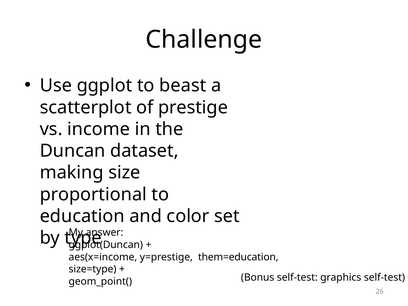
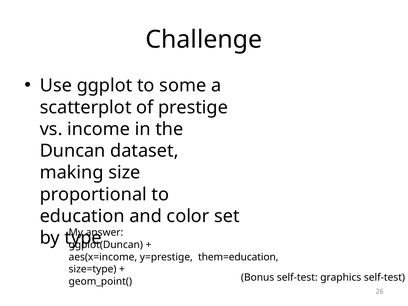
beast: beast -> some
